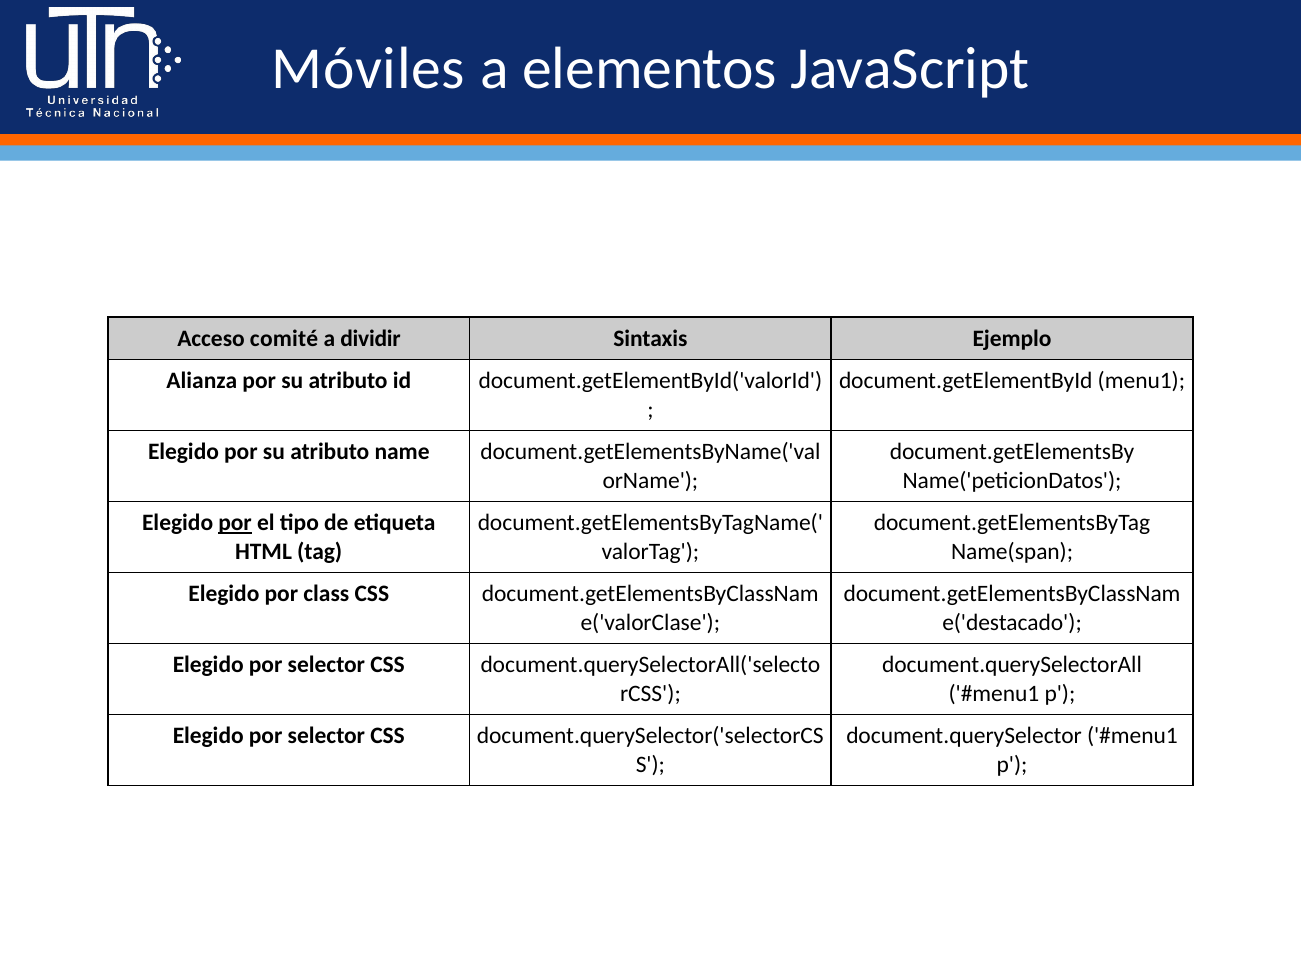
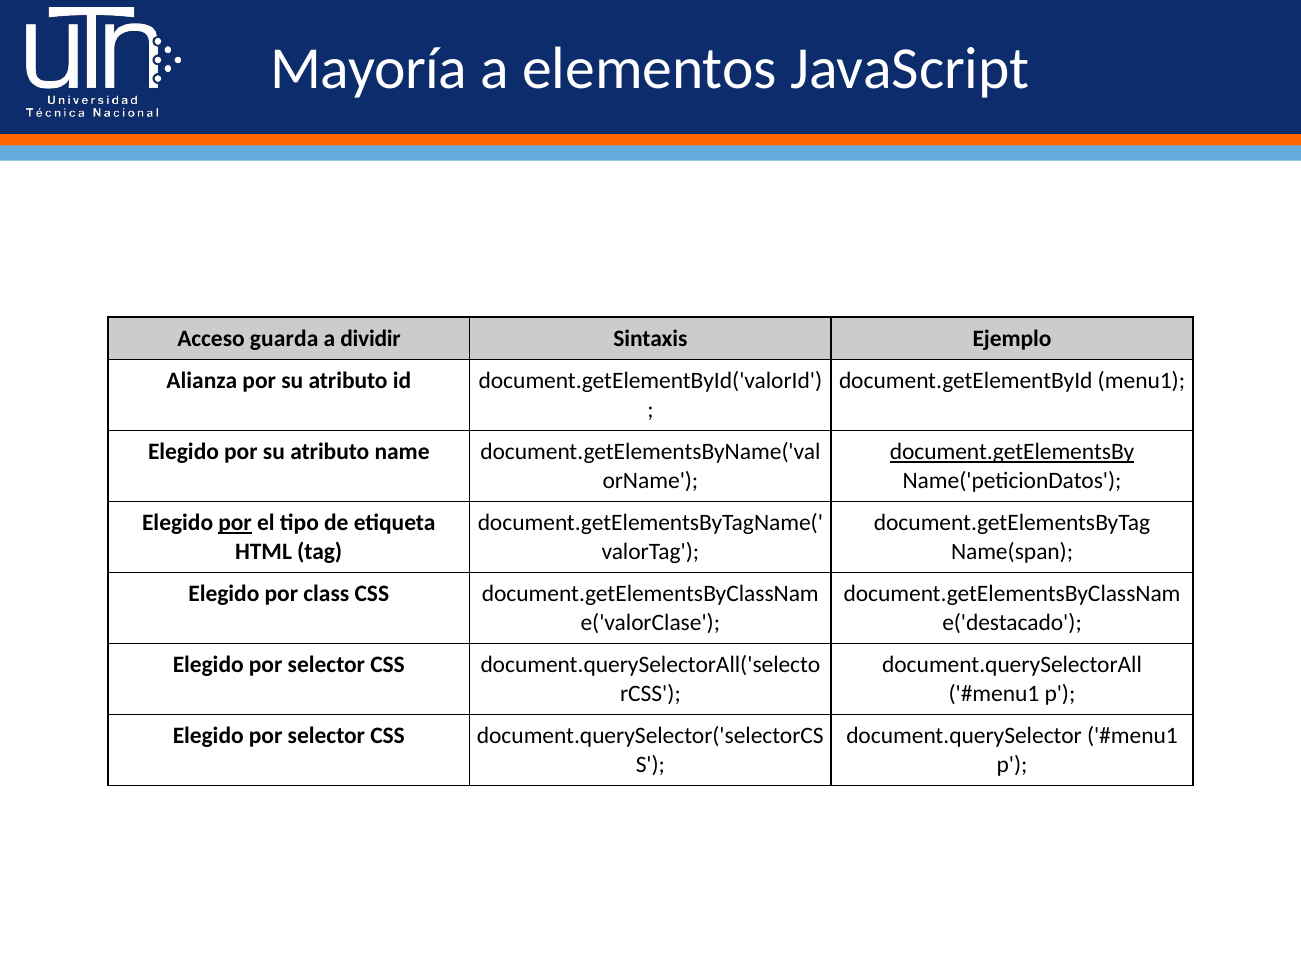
Móviles: Móviles -> Mayoría
comité: comité -> guarda
document.getElementsBy underline: none -> present
